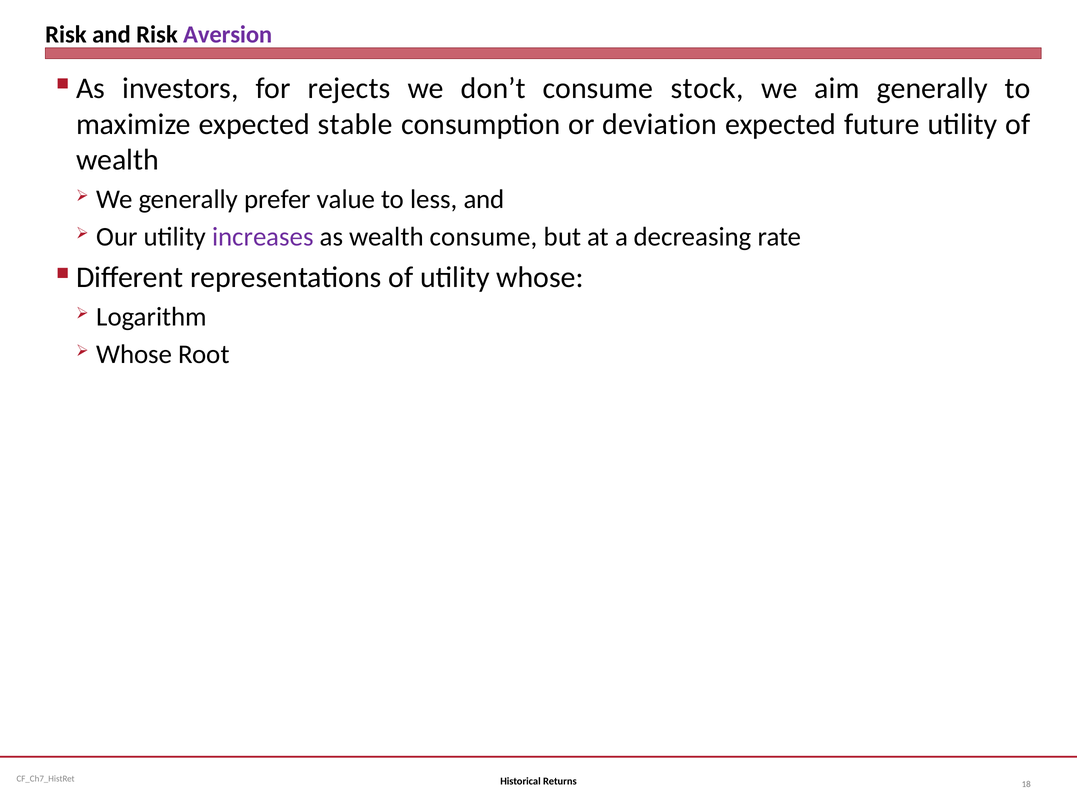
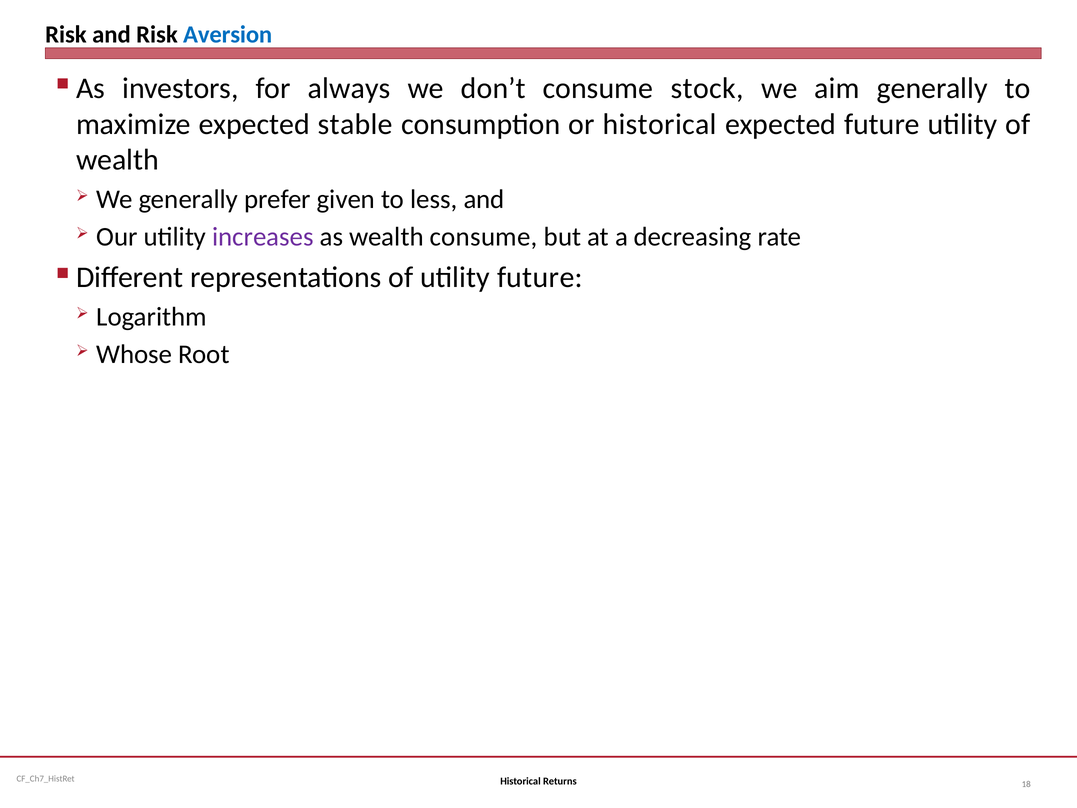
Aversion colour: purple -> blue
rejects: rejects -> always
or deviation: deviation -> historical
value: value -> given
utility whose: whose -> future
